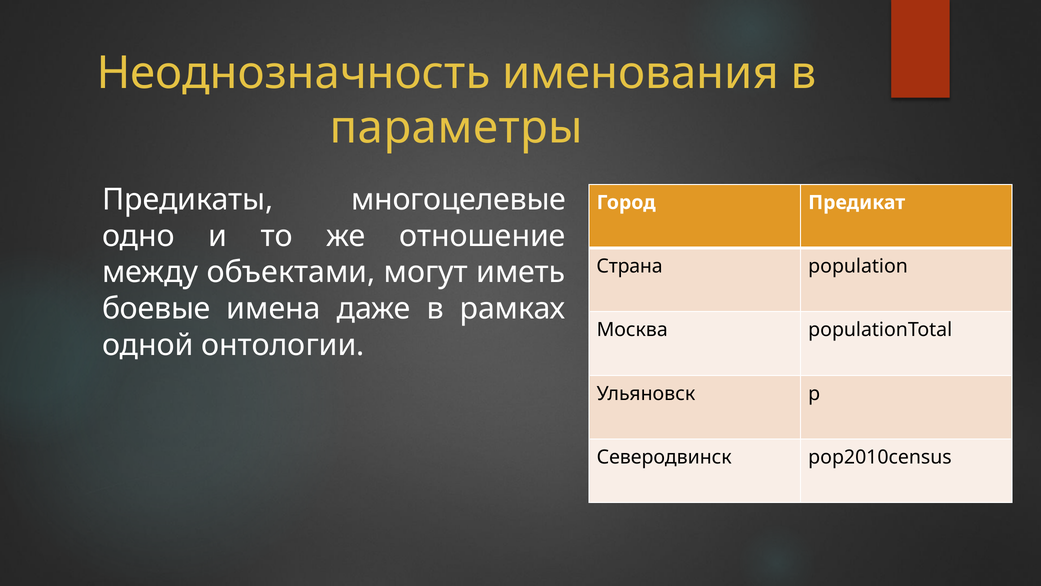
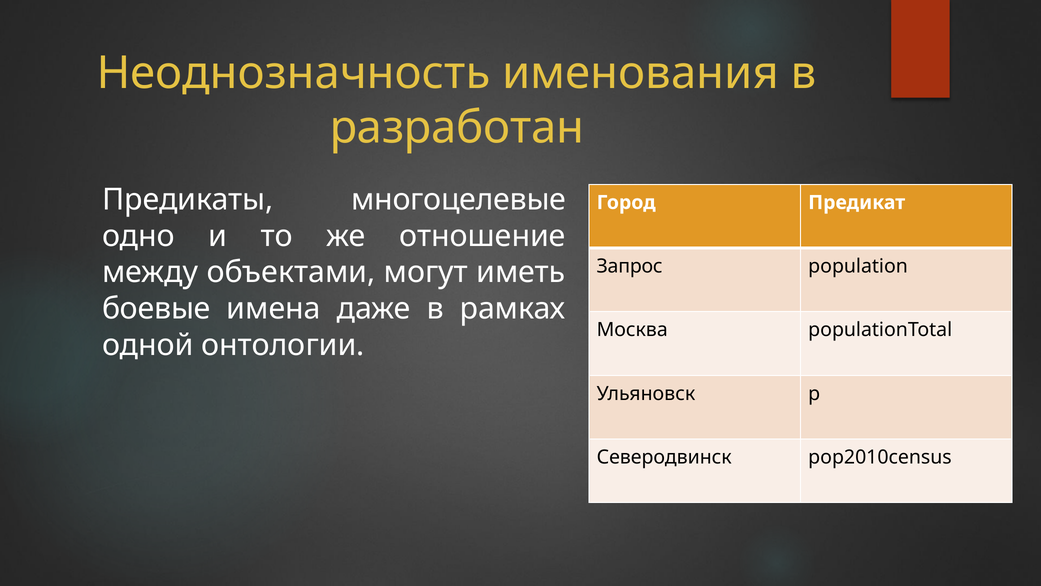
параметры: параметры -> разработан
Страна: Страна -> Запрос
